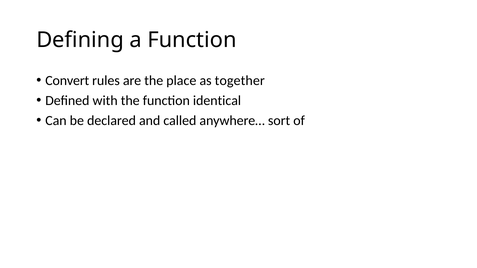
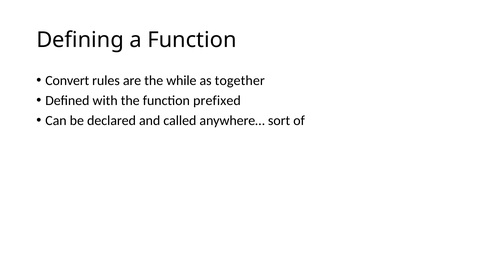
place: place -> while
identical: identical -> prefixed
